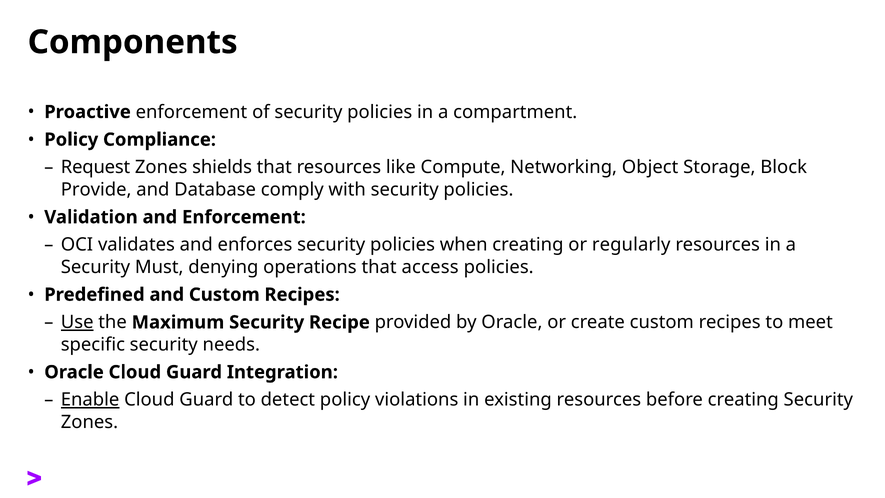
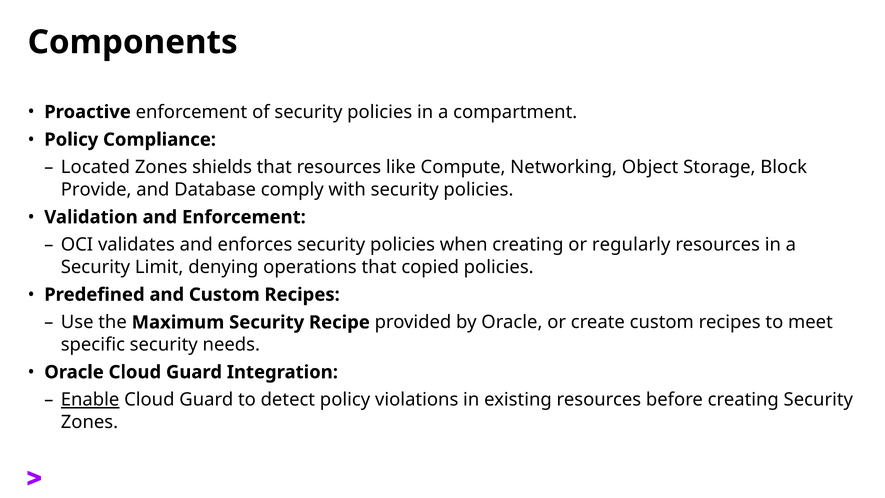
Request: Request -> Located
Must: Must -> Limit
access: access -> copied
Use underline: present -> none
